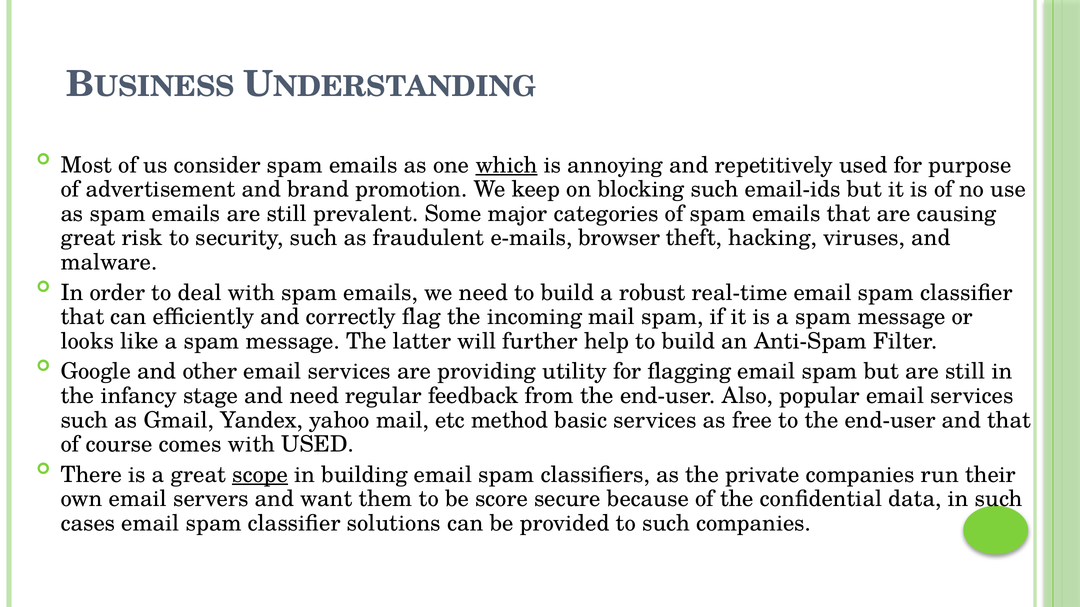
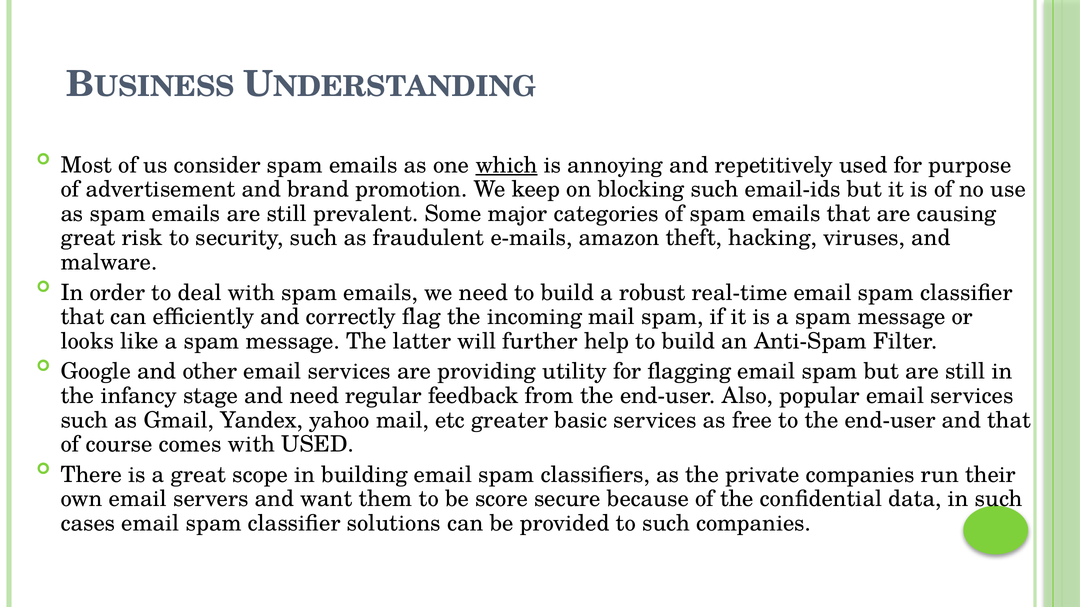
browser: browser -> amazon
method: method -> greater
scope underline: present -> none
